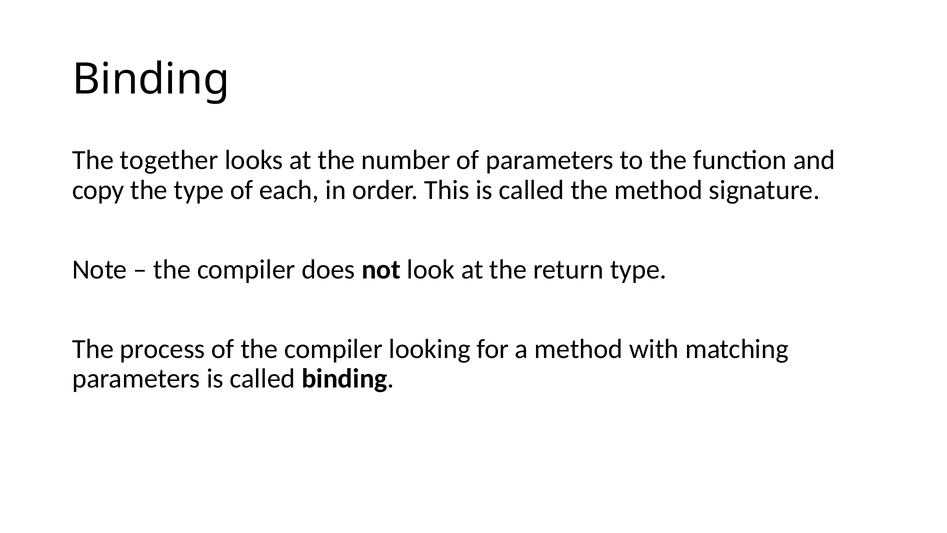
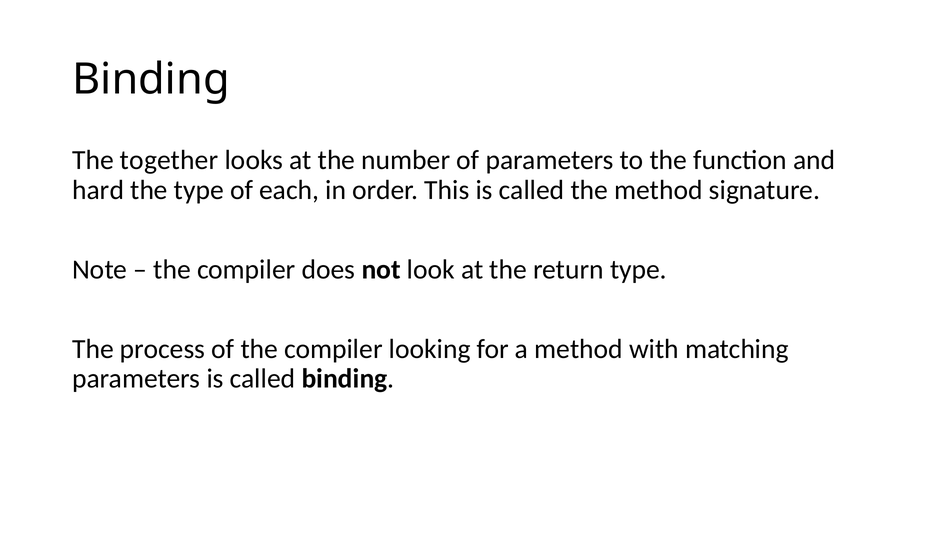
copy: copy -> hard
